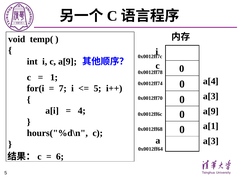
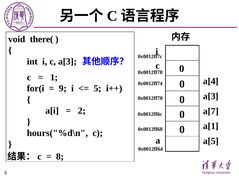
temp(: temp( -> there(
c a[9: a[9 -> a[3
7: 7 -> 9
4: 4 -> 2
a[9 at (211, 111): a[9 -> a[7
a a[3: a[3 -> a[5
6: 6 -> 8
